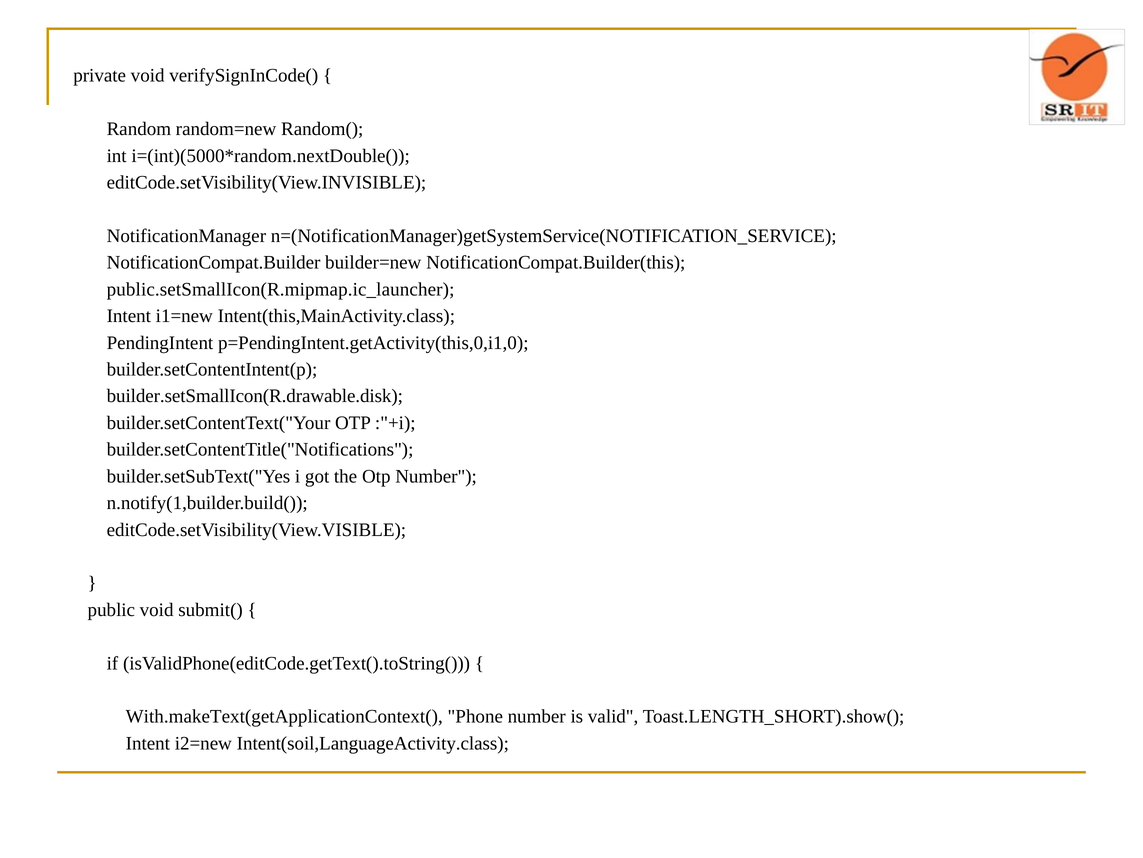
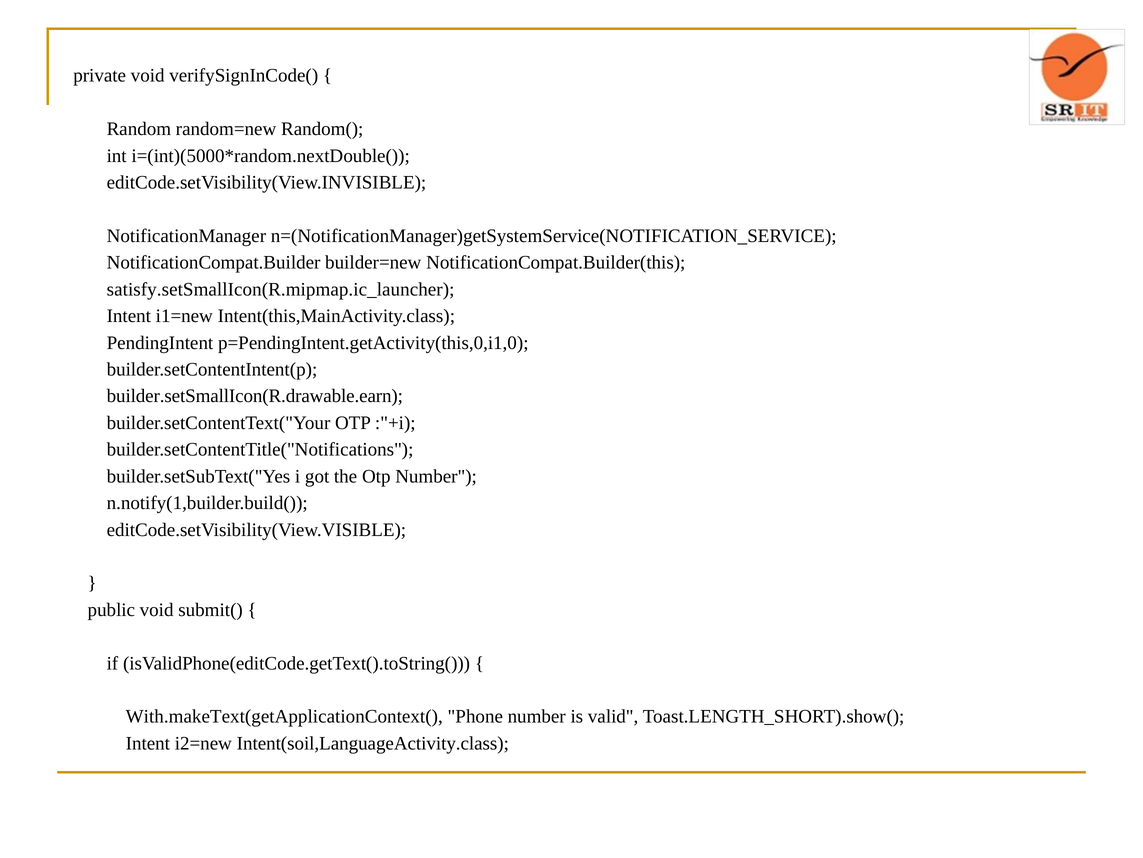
public.setSmallIcon(R.mipmap.ic_launcher: public.setSmallIcon(R.mipmap.ic_launcher -> satisfy.setSmallIcon(R.mipmap.ic_launcher
builder.setSmallIcon(R.drawable.disk: builder.setSmallIcon(R.drawable.disk -> builder.setSmallIcon(R.drawable.earn
